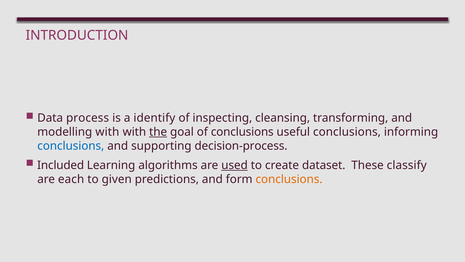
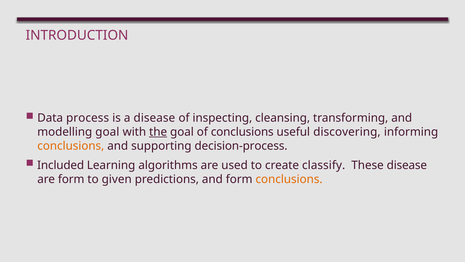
a identify: identify -> disease
modelling with: with -> goal
useful conclusions: conclusions -> discovering
conclusions at (71, 146) colour: blue -> orange
used underline: present -> none
dataset: dataset -> classify
These classify: classify -> disease
are each: each -> form
